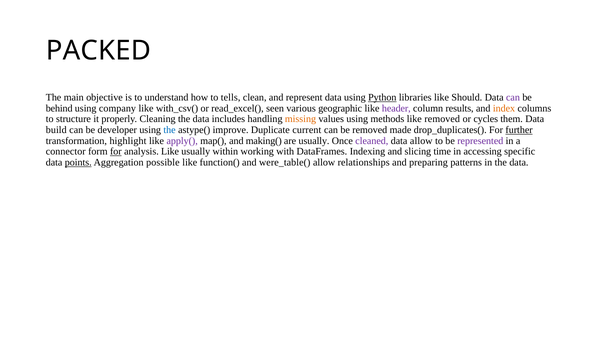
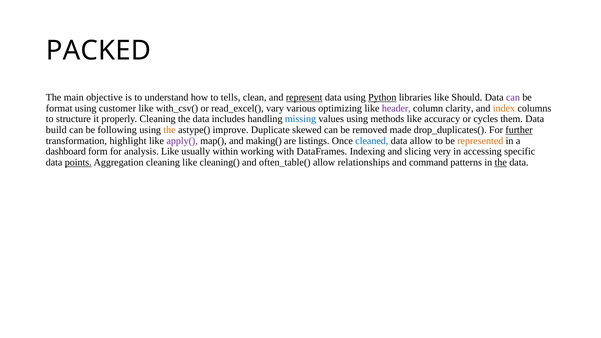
represent underline: none -> present
behind: behind -> format
company: company -> customer
seen: seen -> vary
geographic: geographic -> optimizing
results: results -> clarity
missing colour: orange -> blue
like removed: removed -> accuracy
developer: developer -> following
the at (170, 130) colour: blue -> orange
current: current -> skewed
are usually: usually -> listings
cleaned colour: purple -> blue
represented colour: purple -> orange
connector: connector -> dashboard
for at (116, 152) underline: present -> none
time: time -> very
Aggregation possible: possible -> cleaning
function(: function( -> cleaning(
were_table(: were_table( -> often_table(
preparing: preparing -> command
the at (501, 162) underline: none -> present
